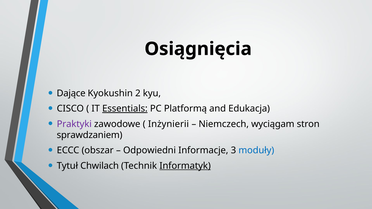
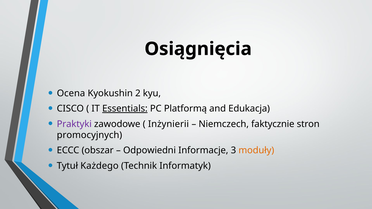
Dające: Dające -> Ocena
wyciągam: wyciągam -> faktycznie
sprawdzaniem: sprawdzaniem -> promocyjnych
moduły colour: blue -> orange
Chwilach: Chwilach -> Każdego
Informatyk underline: present -> none
